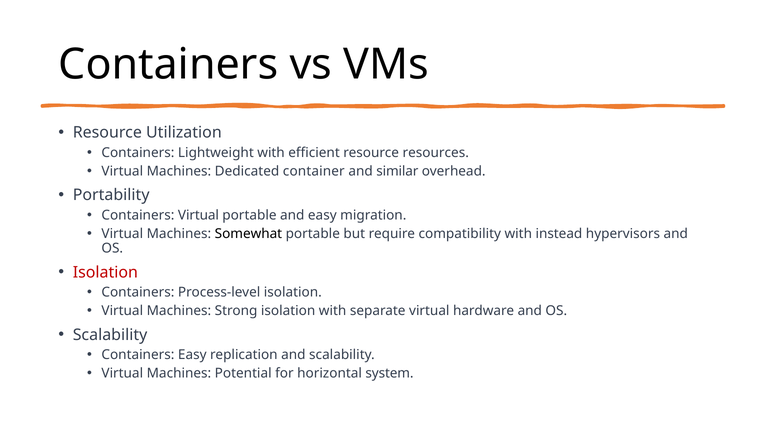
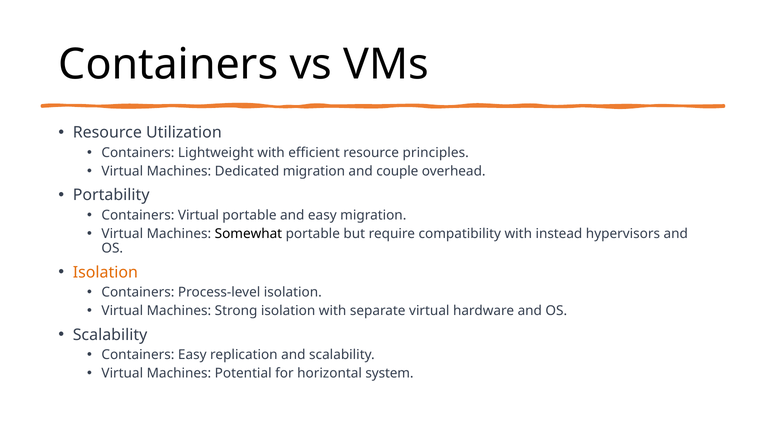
resources: resources -> principles
Dedicated container: container -> migration
similar: similar -> couple
Isolation at (105, 272) colour: red -> orange
